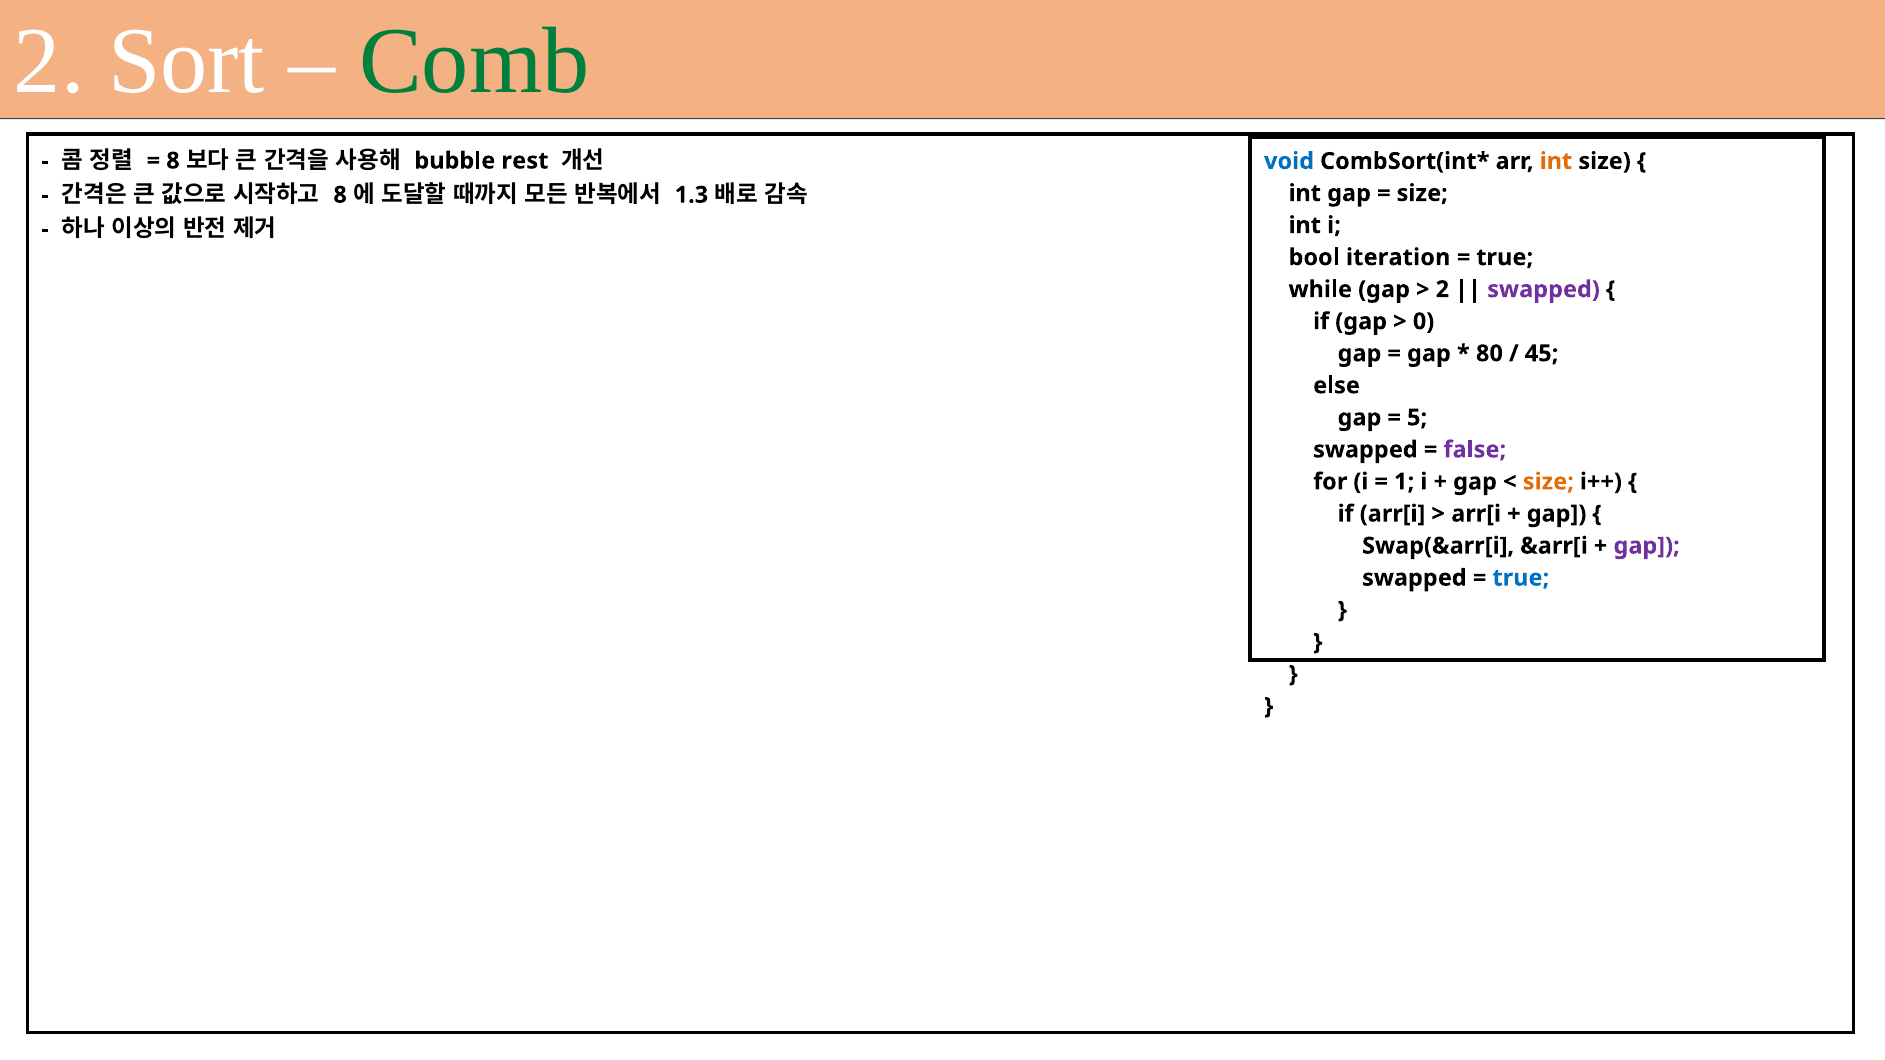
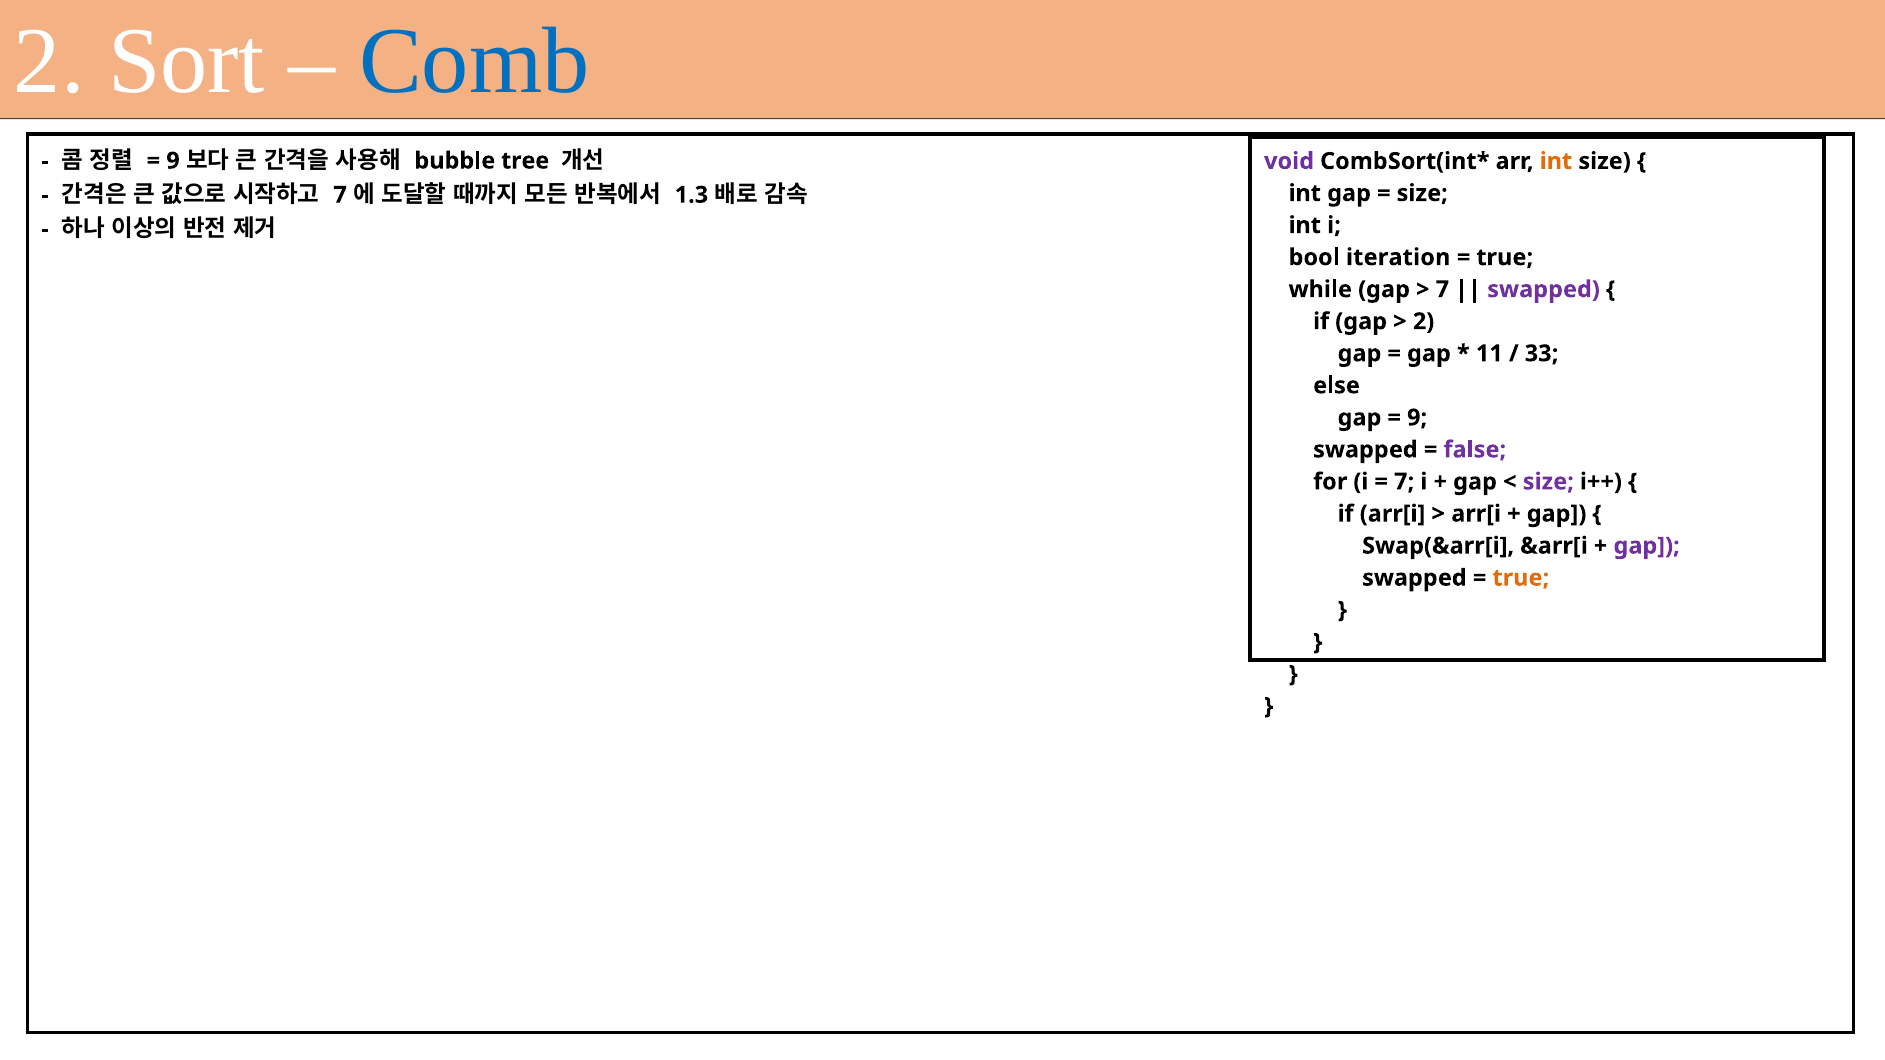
Comb colour: green -> blue
8 at (173, 161): 8 -> 9
rest: rest -> tree
void colour: blue -> purple
8 at (340, 195): 8 -> 7
2 at (1442, 290): 2 -> 7
0 at (1424, 322): 0 -> 2
80: 80 -> 11
45: 45 -> 33
5 at (1417, 418): 5 -> 9
1 at (1404, 482): 1 -> 7
size at (1548, 482) colour: orange -> purple
true at (1521, 578) colour: blue -> orange
